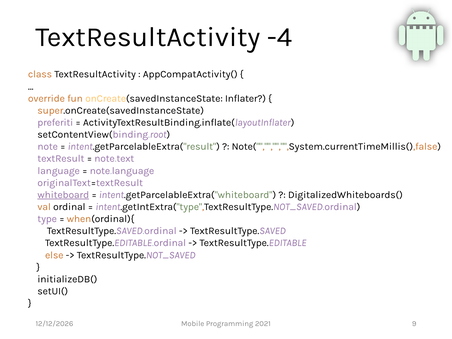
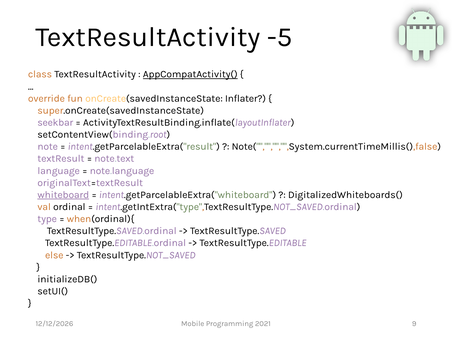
-4: -4 -> -5
AppCompatActivity( underline: none -> present
preferiti: preferiti -> seekbar
